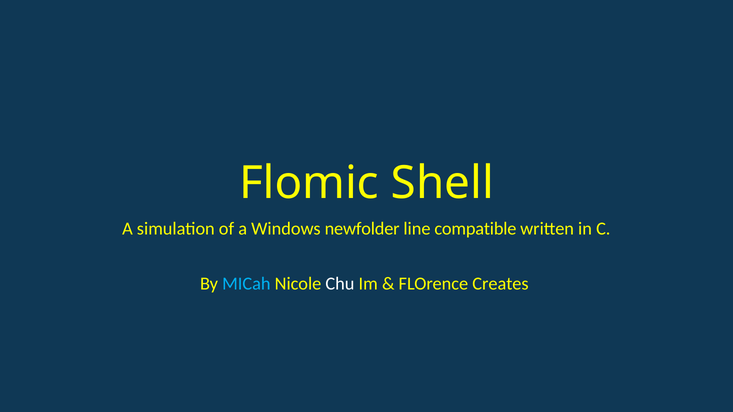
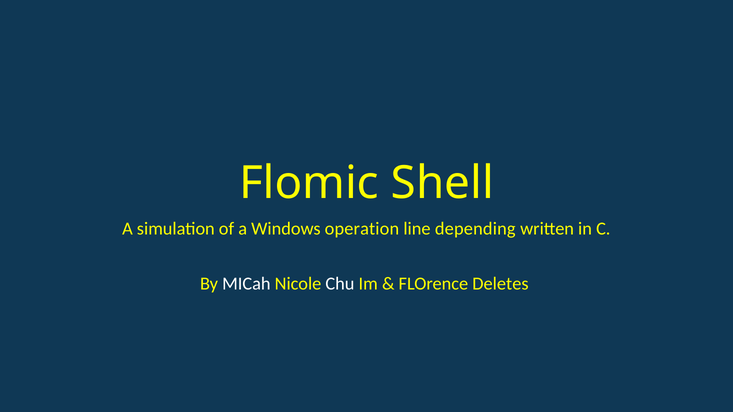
newfolder: newfolder -> operation
compatible: compatible -> depending
MICah colour: light blue -> white
Creates: Creates -> Deletes
